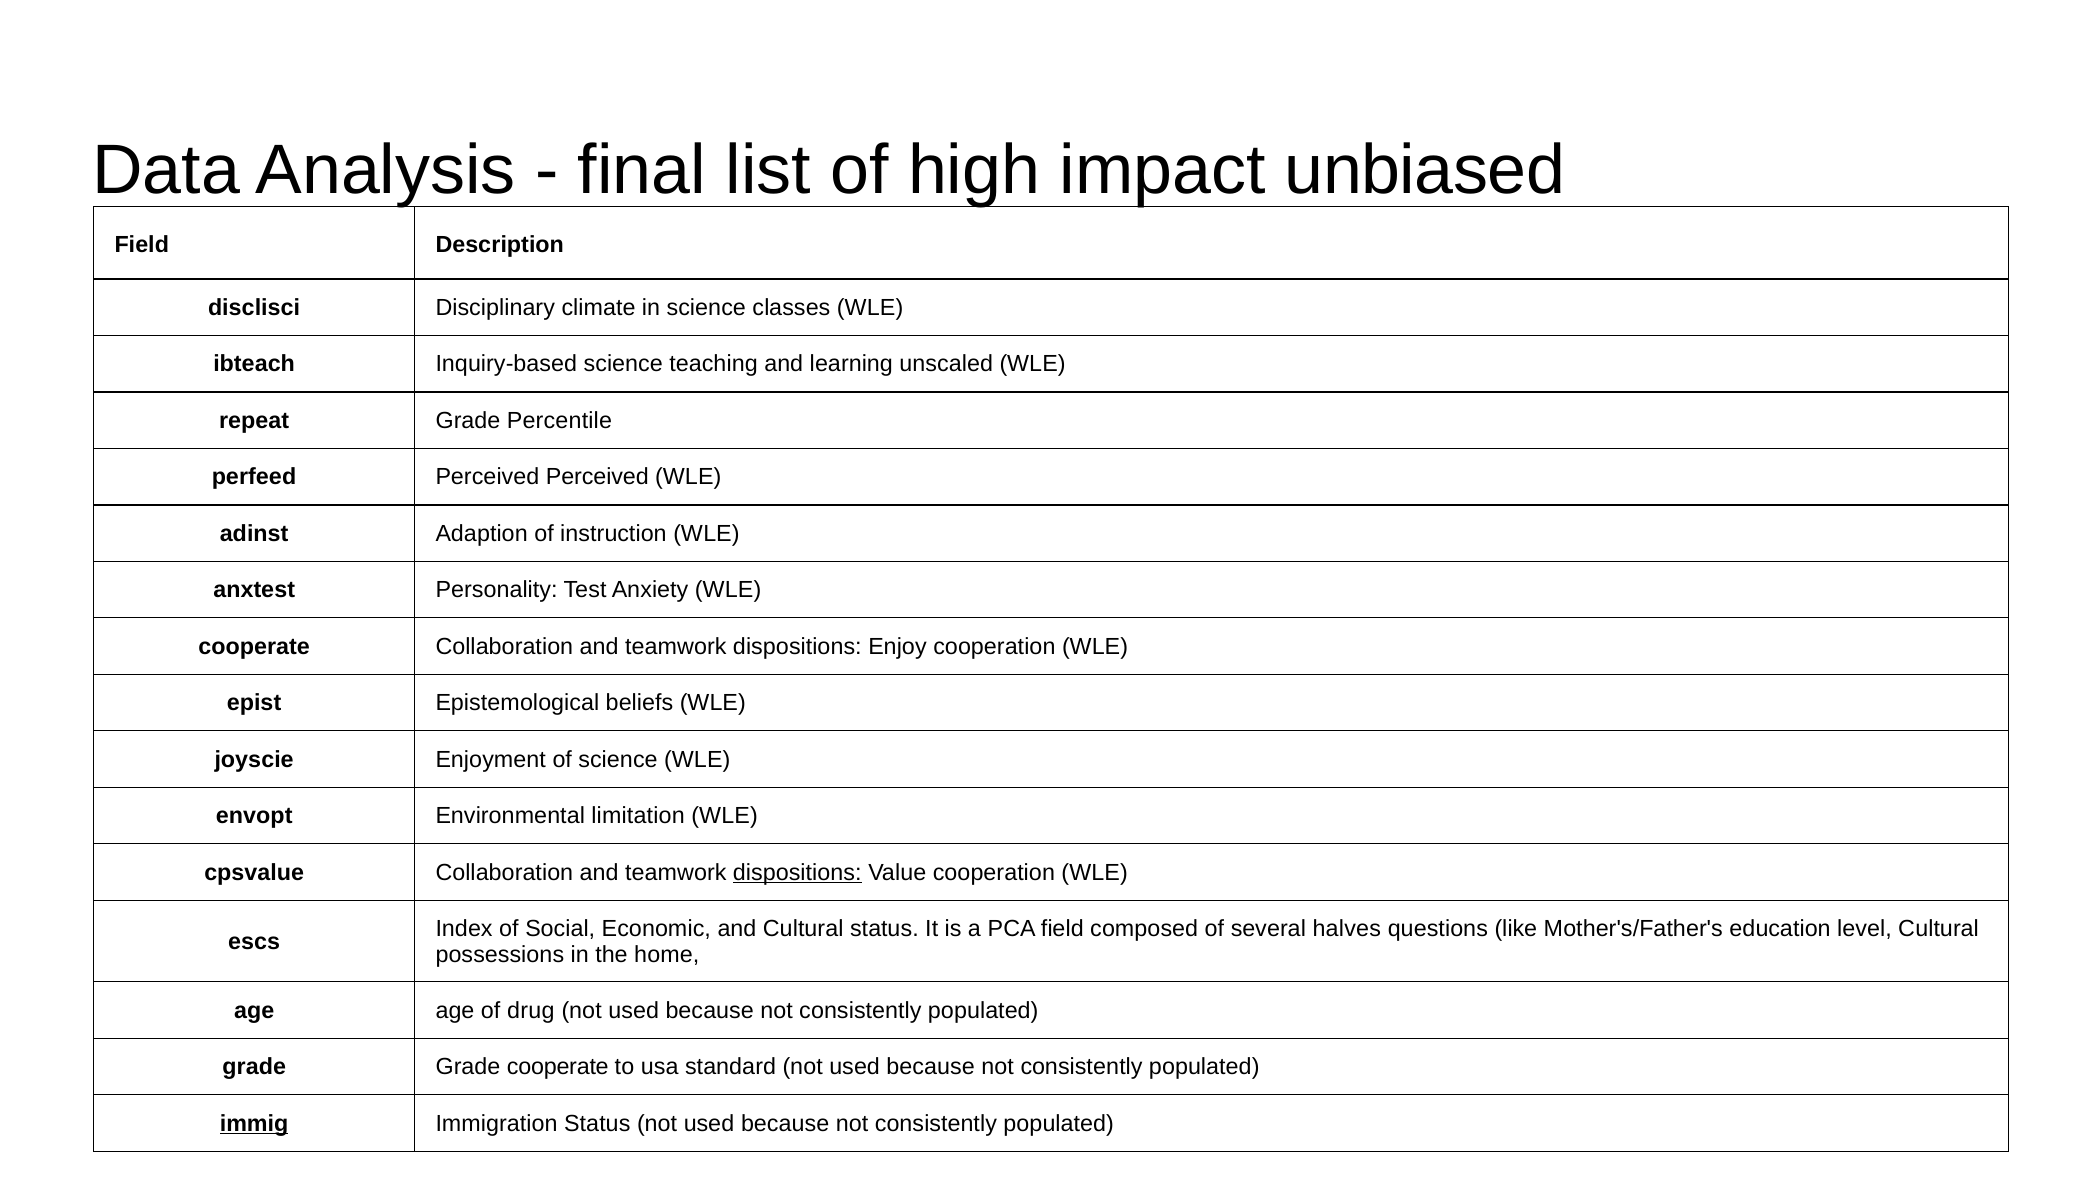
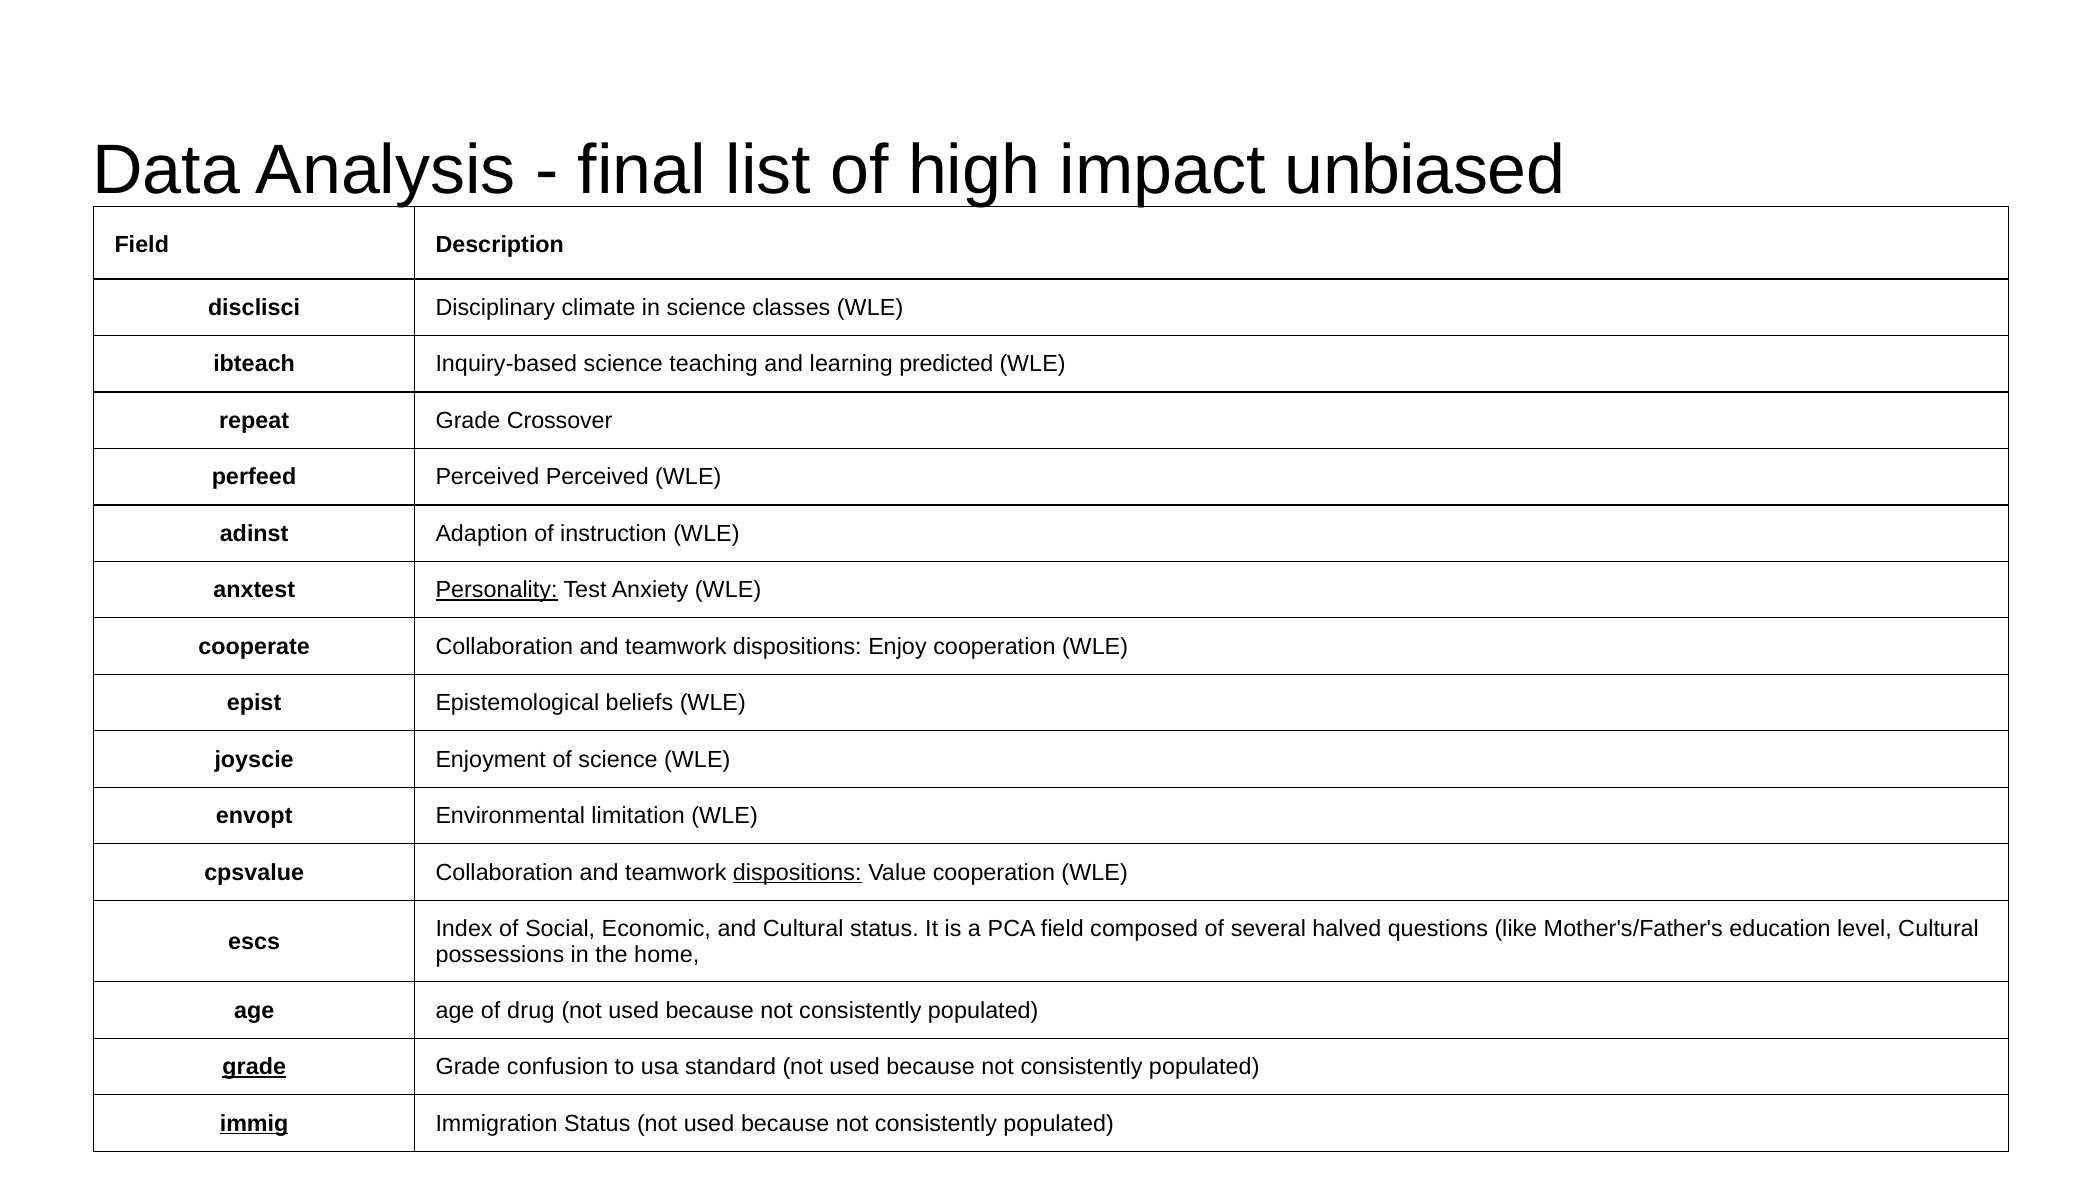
unscaled: unscaled -> predicted
Percentile: Percentile -> Crossover
Personality underline: none -> present
halves: halves -> halved
grade at (254, 1067) underline: none -> present
Grade cooperate: cooperate -> confusion
